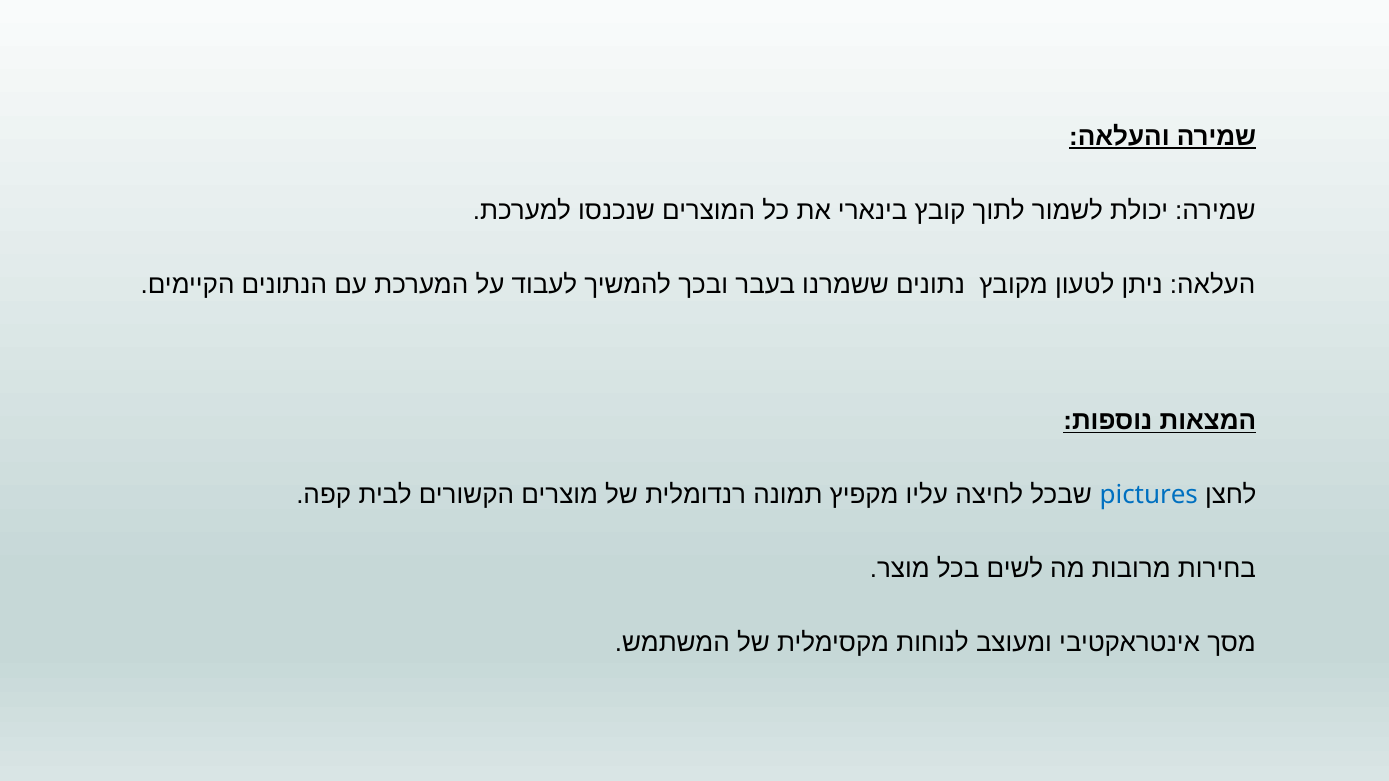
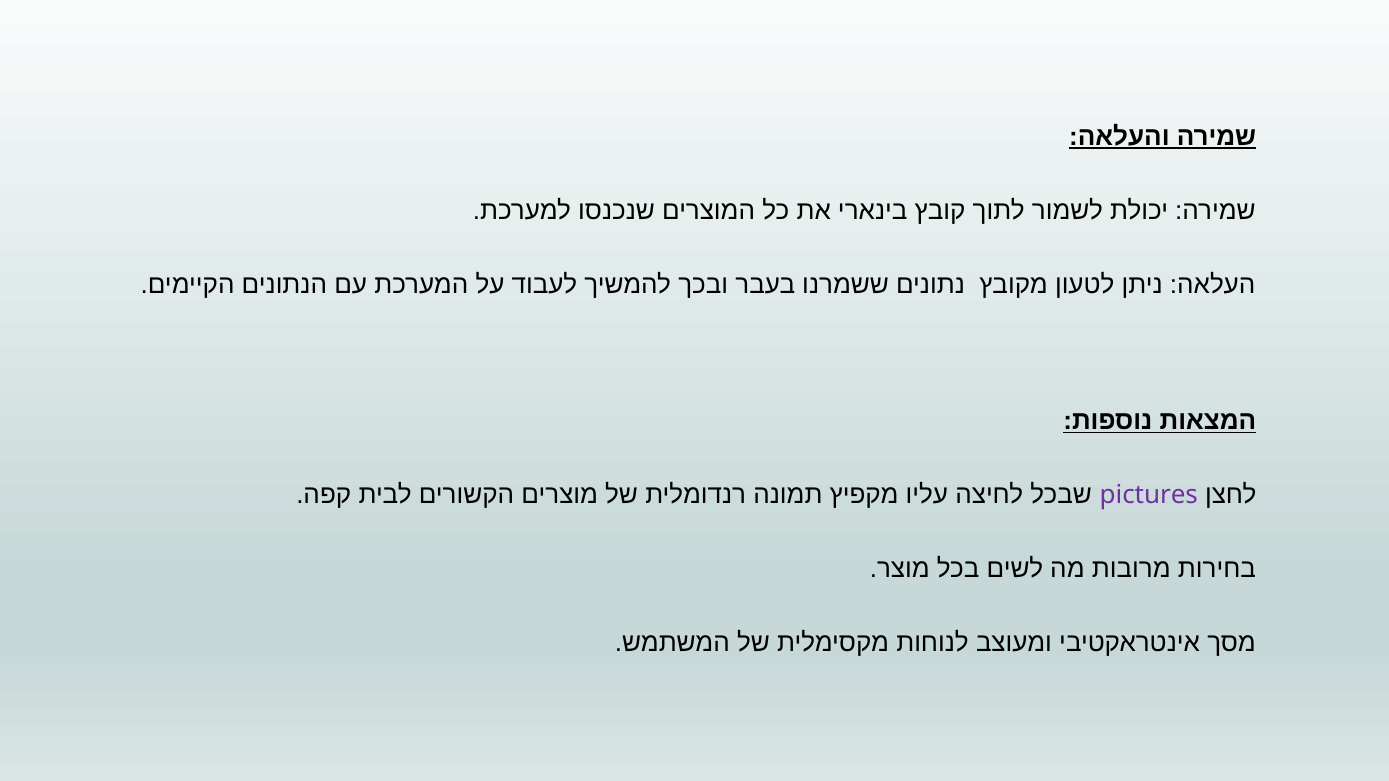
pictures colour: blue -> purple
